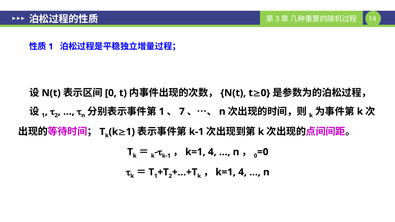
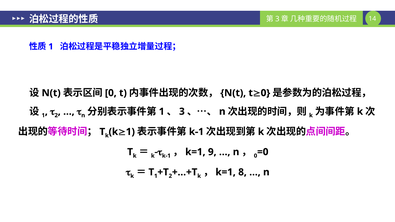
7: 7 -> 3
4 at (212, 152): 4 -> 9
4 at (242, 172): 4 -> 8
